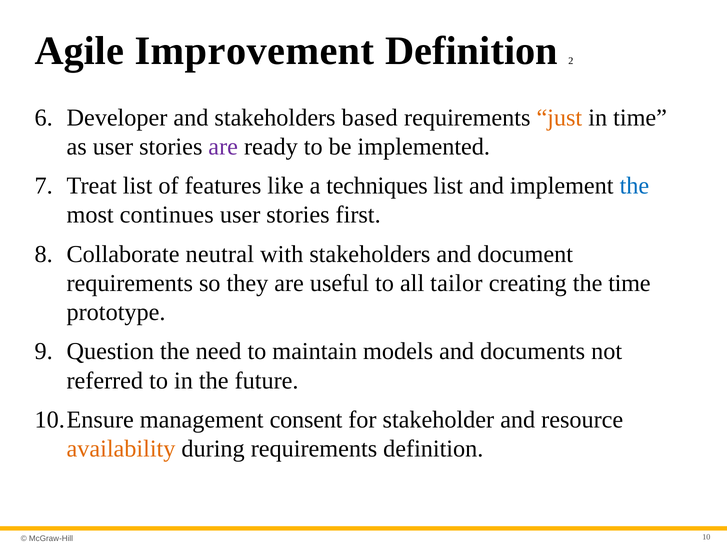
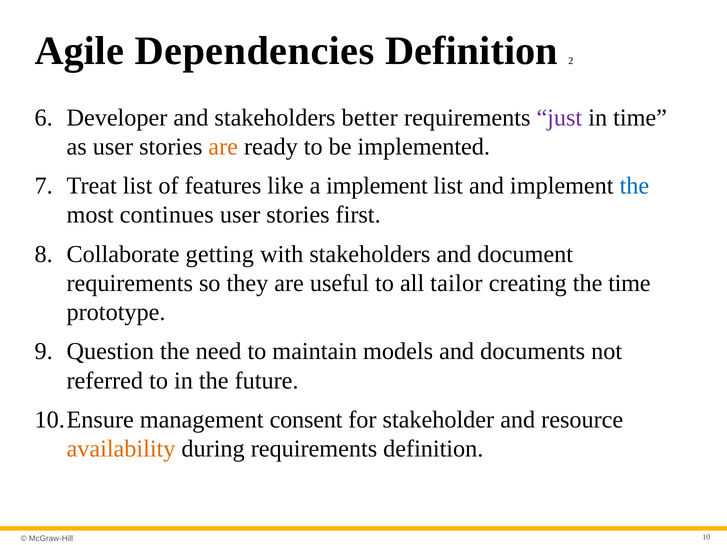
Improvement: Improvement -> Dependencies
based: based -> better
just colour: orange -> purple
are at (223, 147) colour: purple -> orange
a techniques: techniques -> implement
neutral: neutral -> getting
